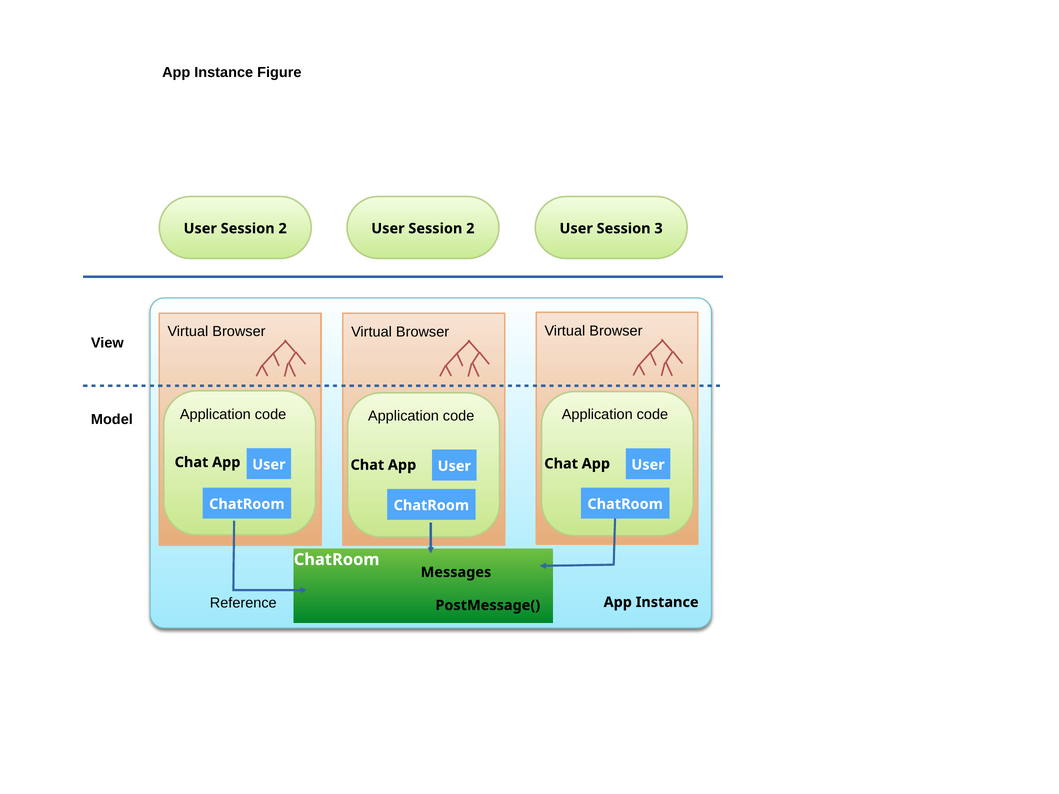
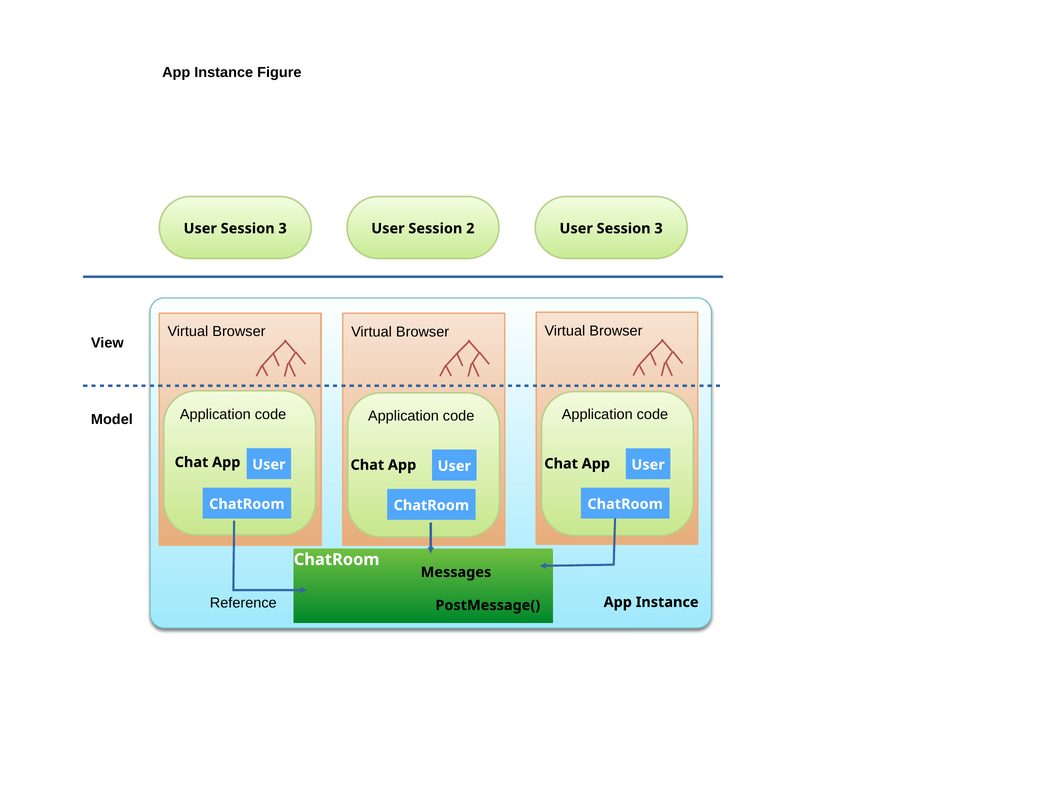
2 at (283, 229): 2 -> 3
